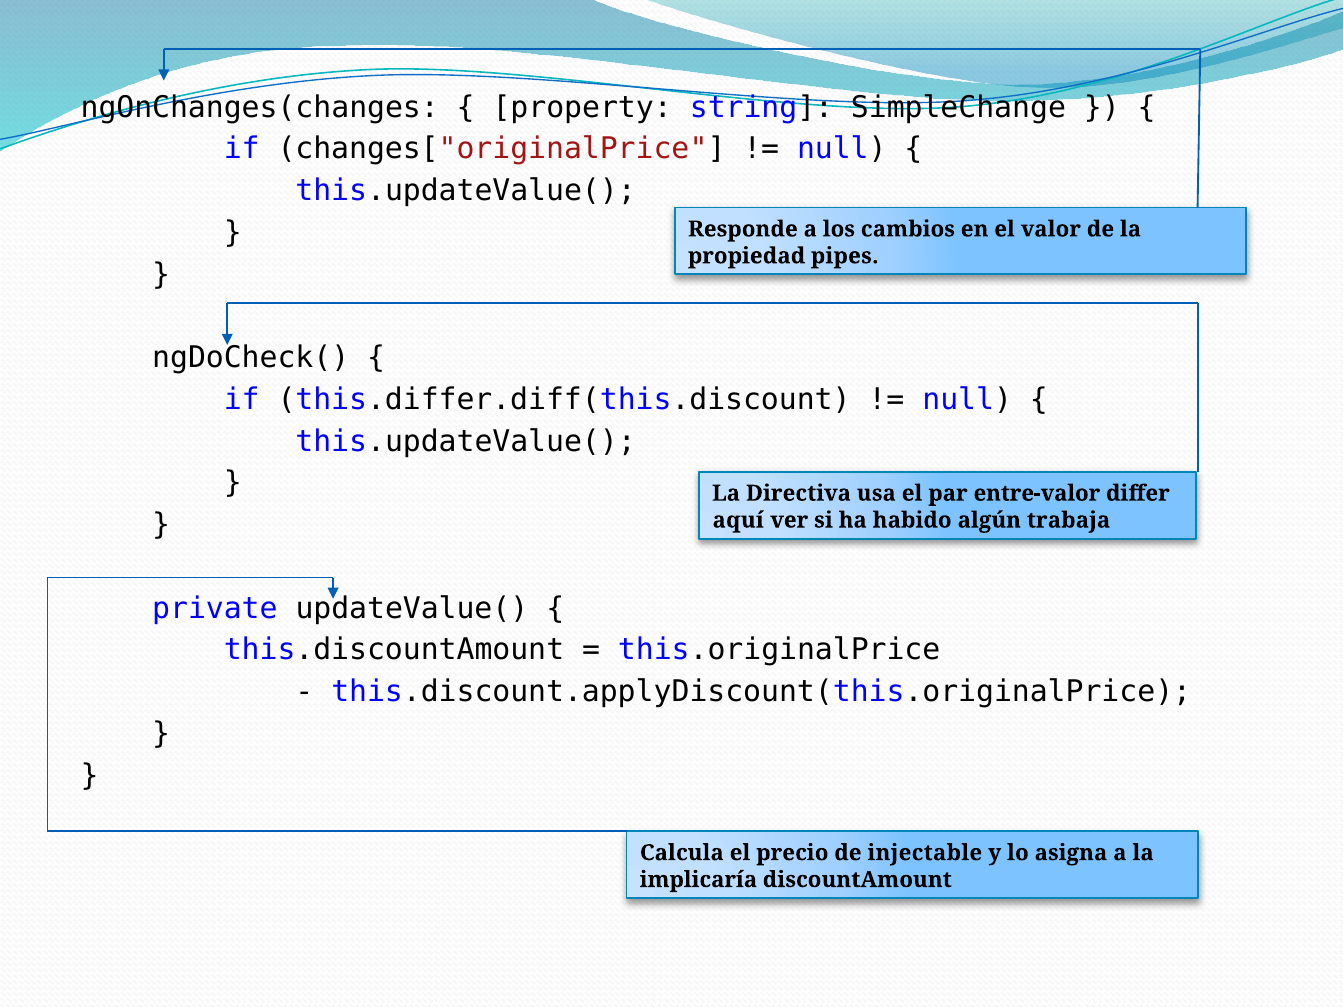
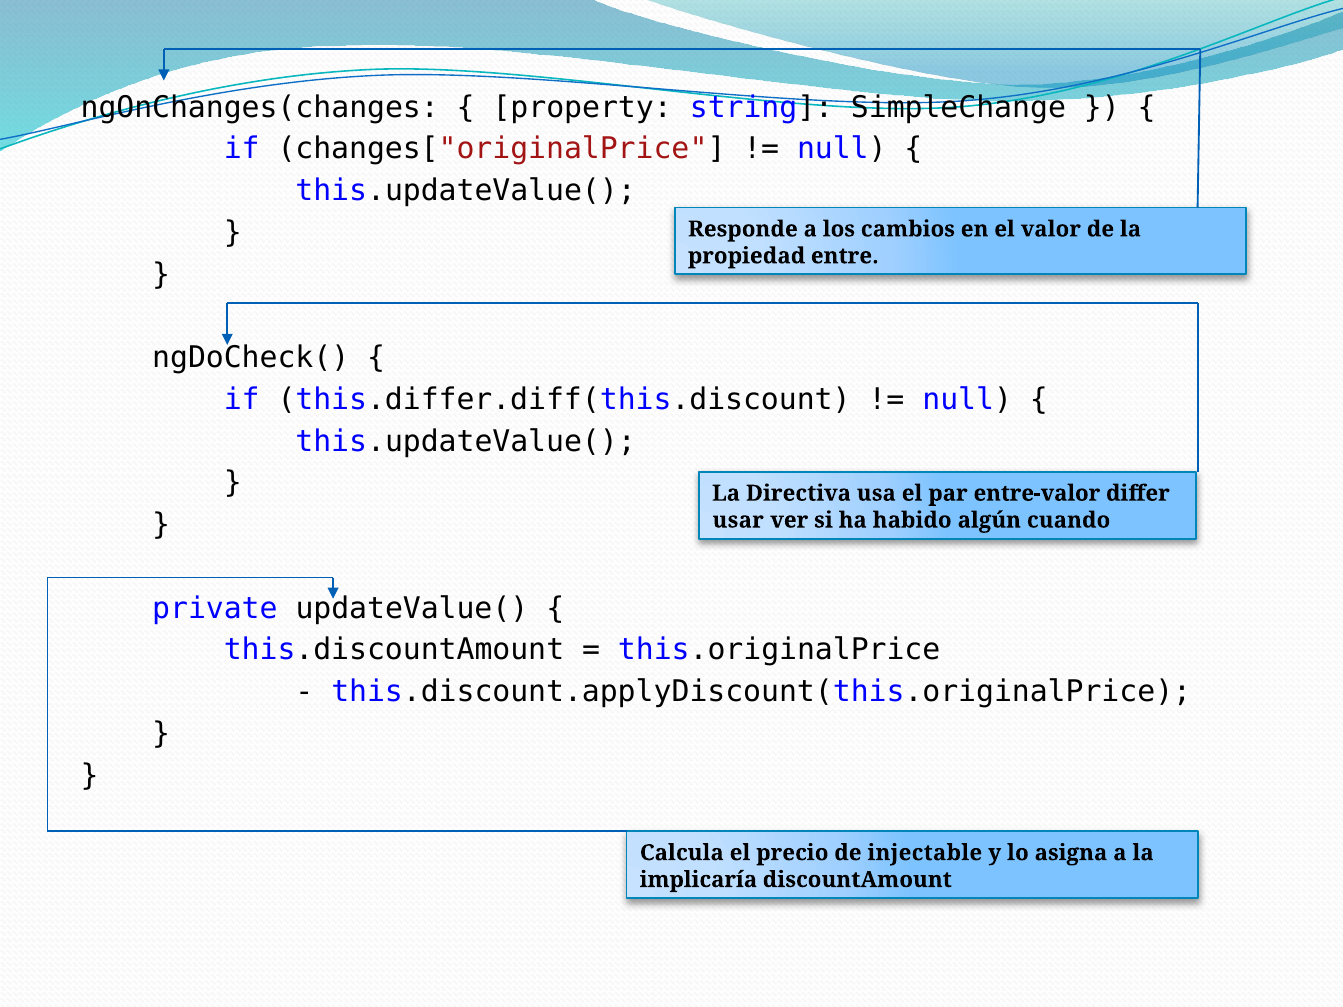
pipes: pipes -> entre
aquí: aquí -> usar
trabaja: trabaja -> cuando
